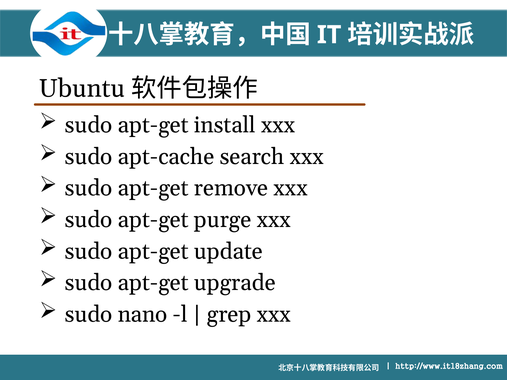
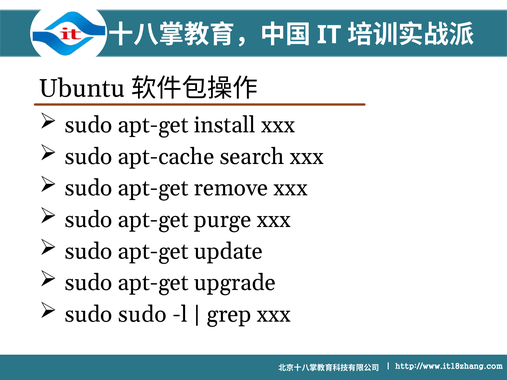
sudo nano: nano -> sudo
